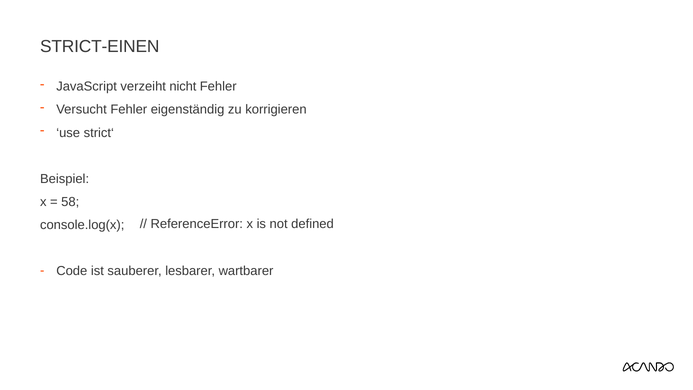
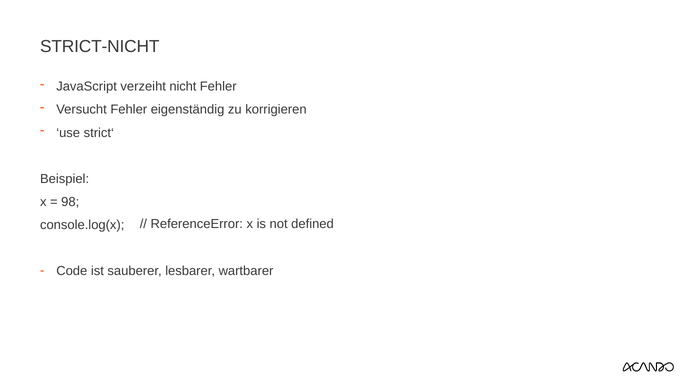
STRICT-EINEN: STRICT-EINEN -> STRICT-NICHT
58: 58 -> 98
